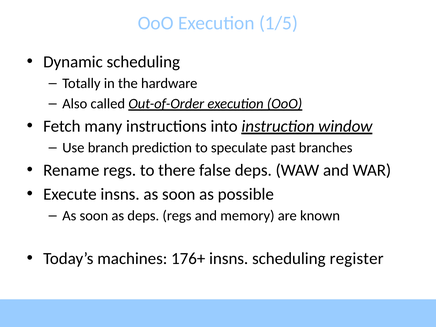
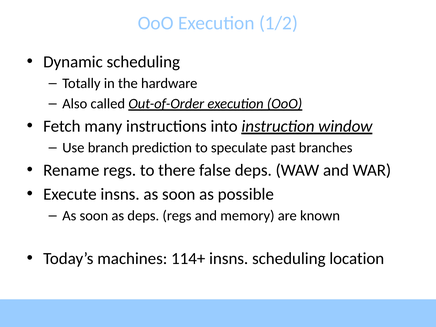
1/5: 1/5 -> 1/2
176+: 176+ -> 114+
register: register -> location
